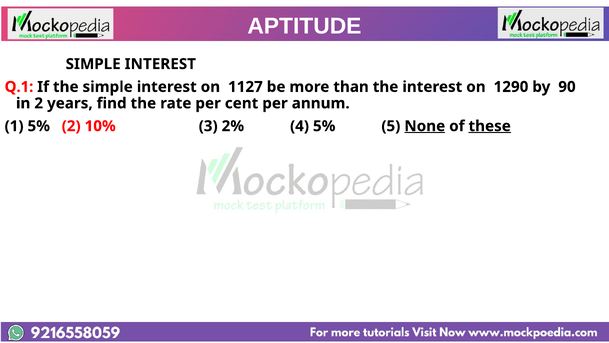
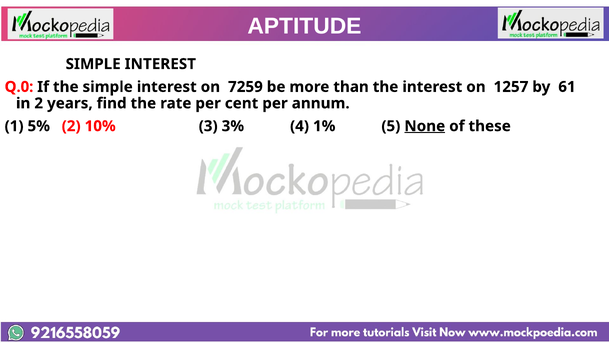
Q.1: Q.1 -> Q.0
1127: 1127 -> 7259
1290: 1290 -> 1257
90: 90 -> 61
2%: 2% -> 3%
4 5%: 5% -> 1%
these underline: present -> none
